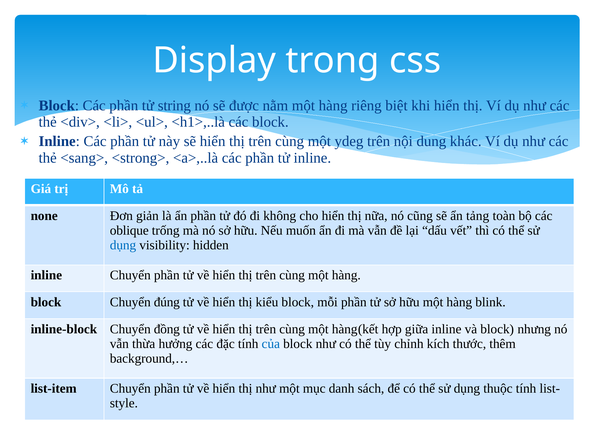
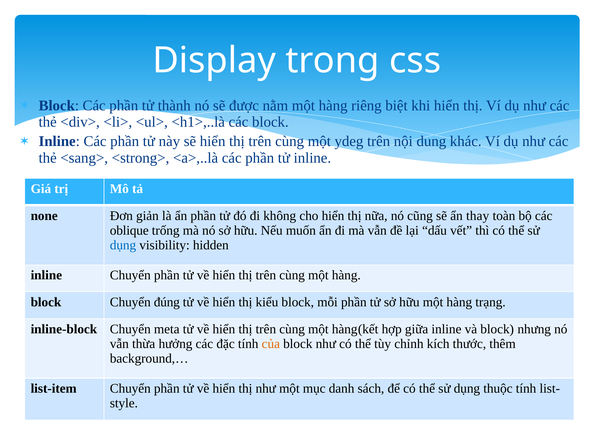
string: string -> thành
tảng: tảng -> thay
blink: blink -> trạng
đồng: đồng -> meta
của colour: blue -> orange
